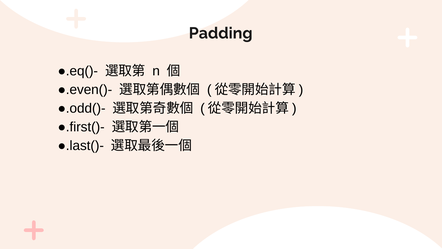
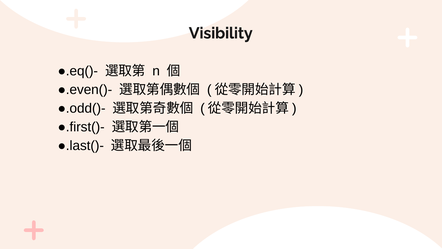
Padding: Padding -> Visibility
